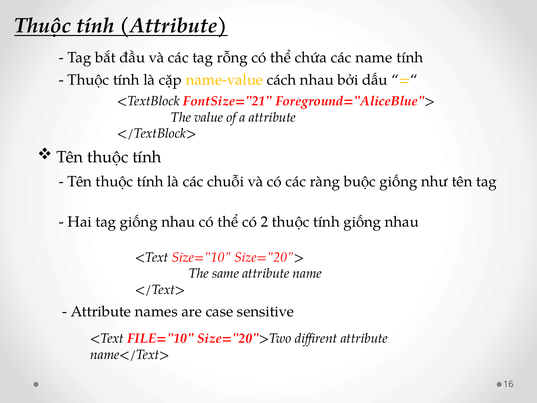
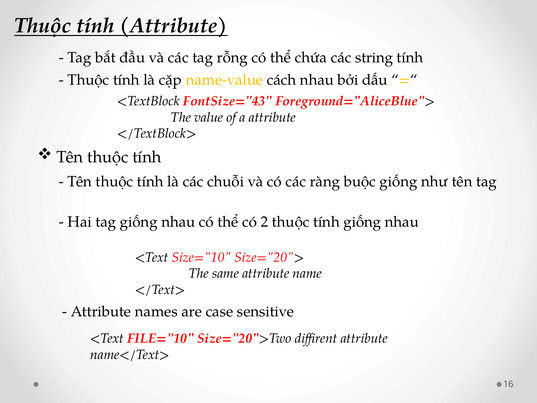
các name: name -> string
FontSize="21: FontSize="21 -> FontSize="43
